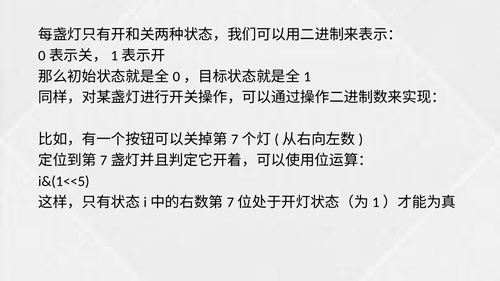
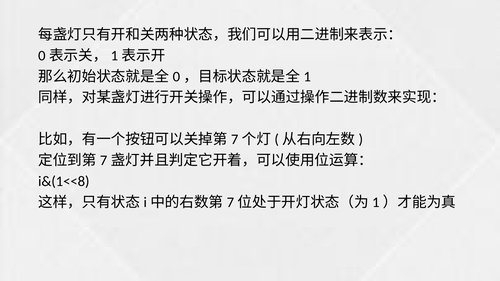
i&(1<<5: i&(1<<5 -> i&(1<<8
